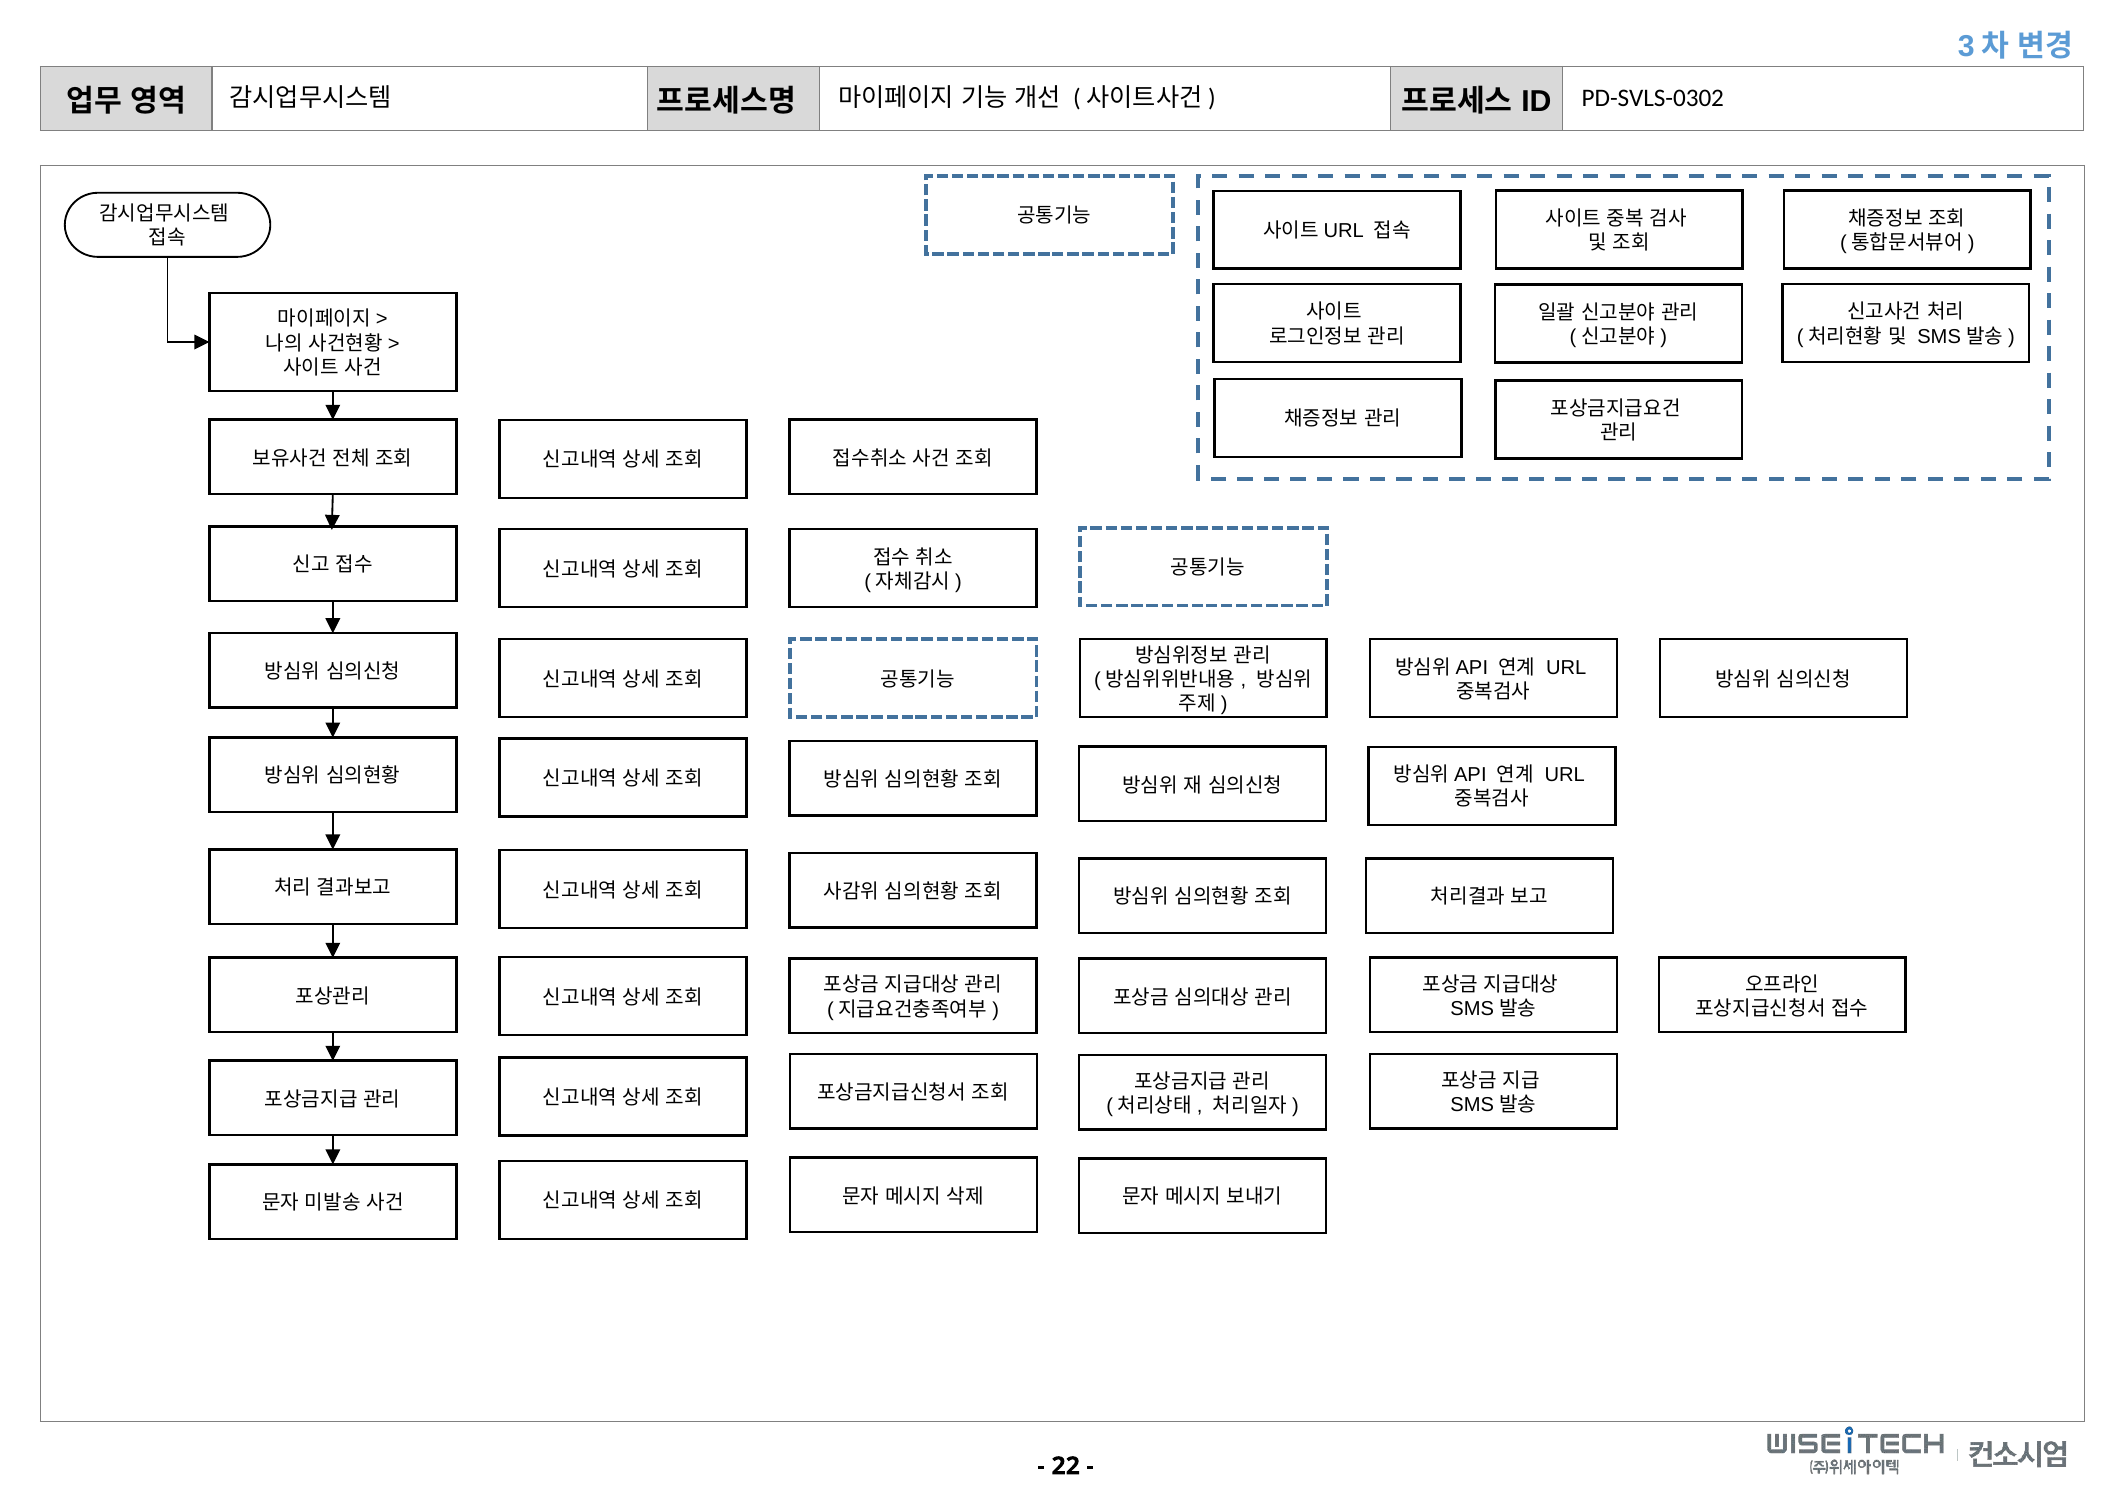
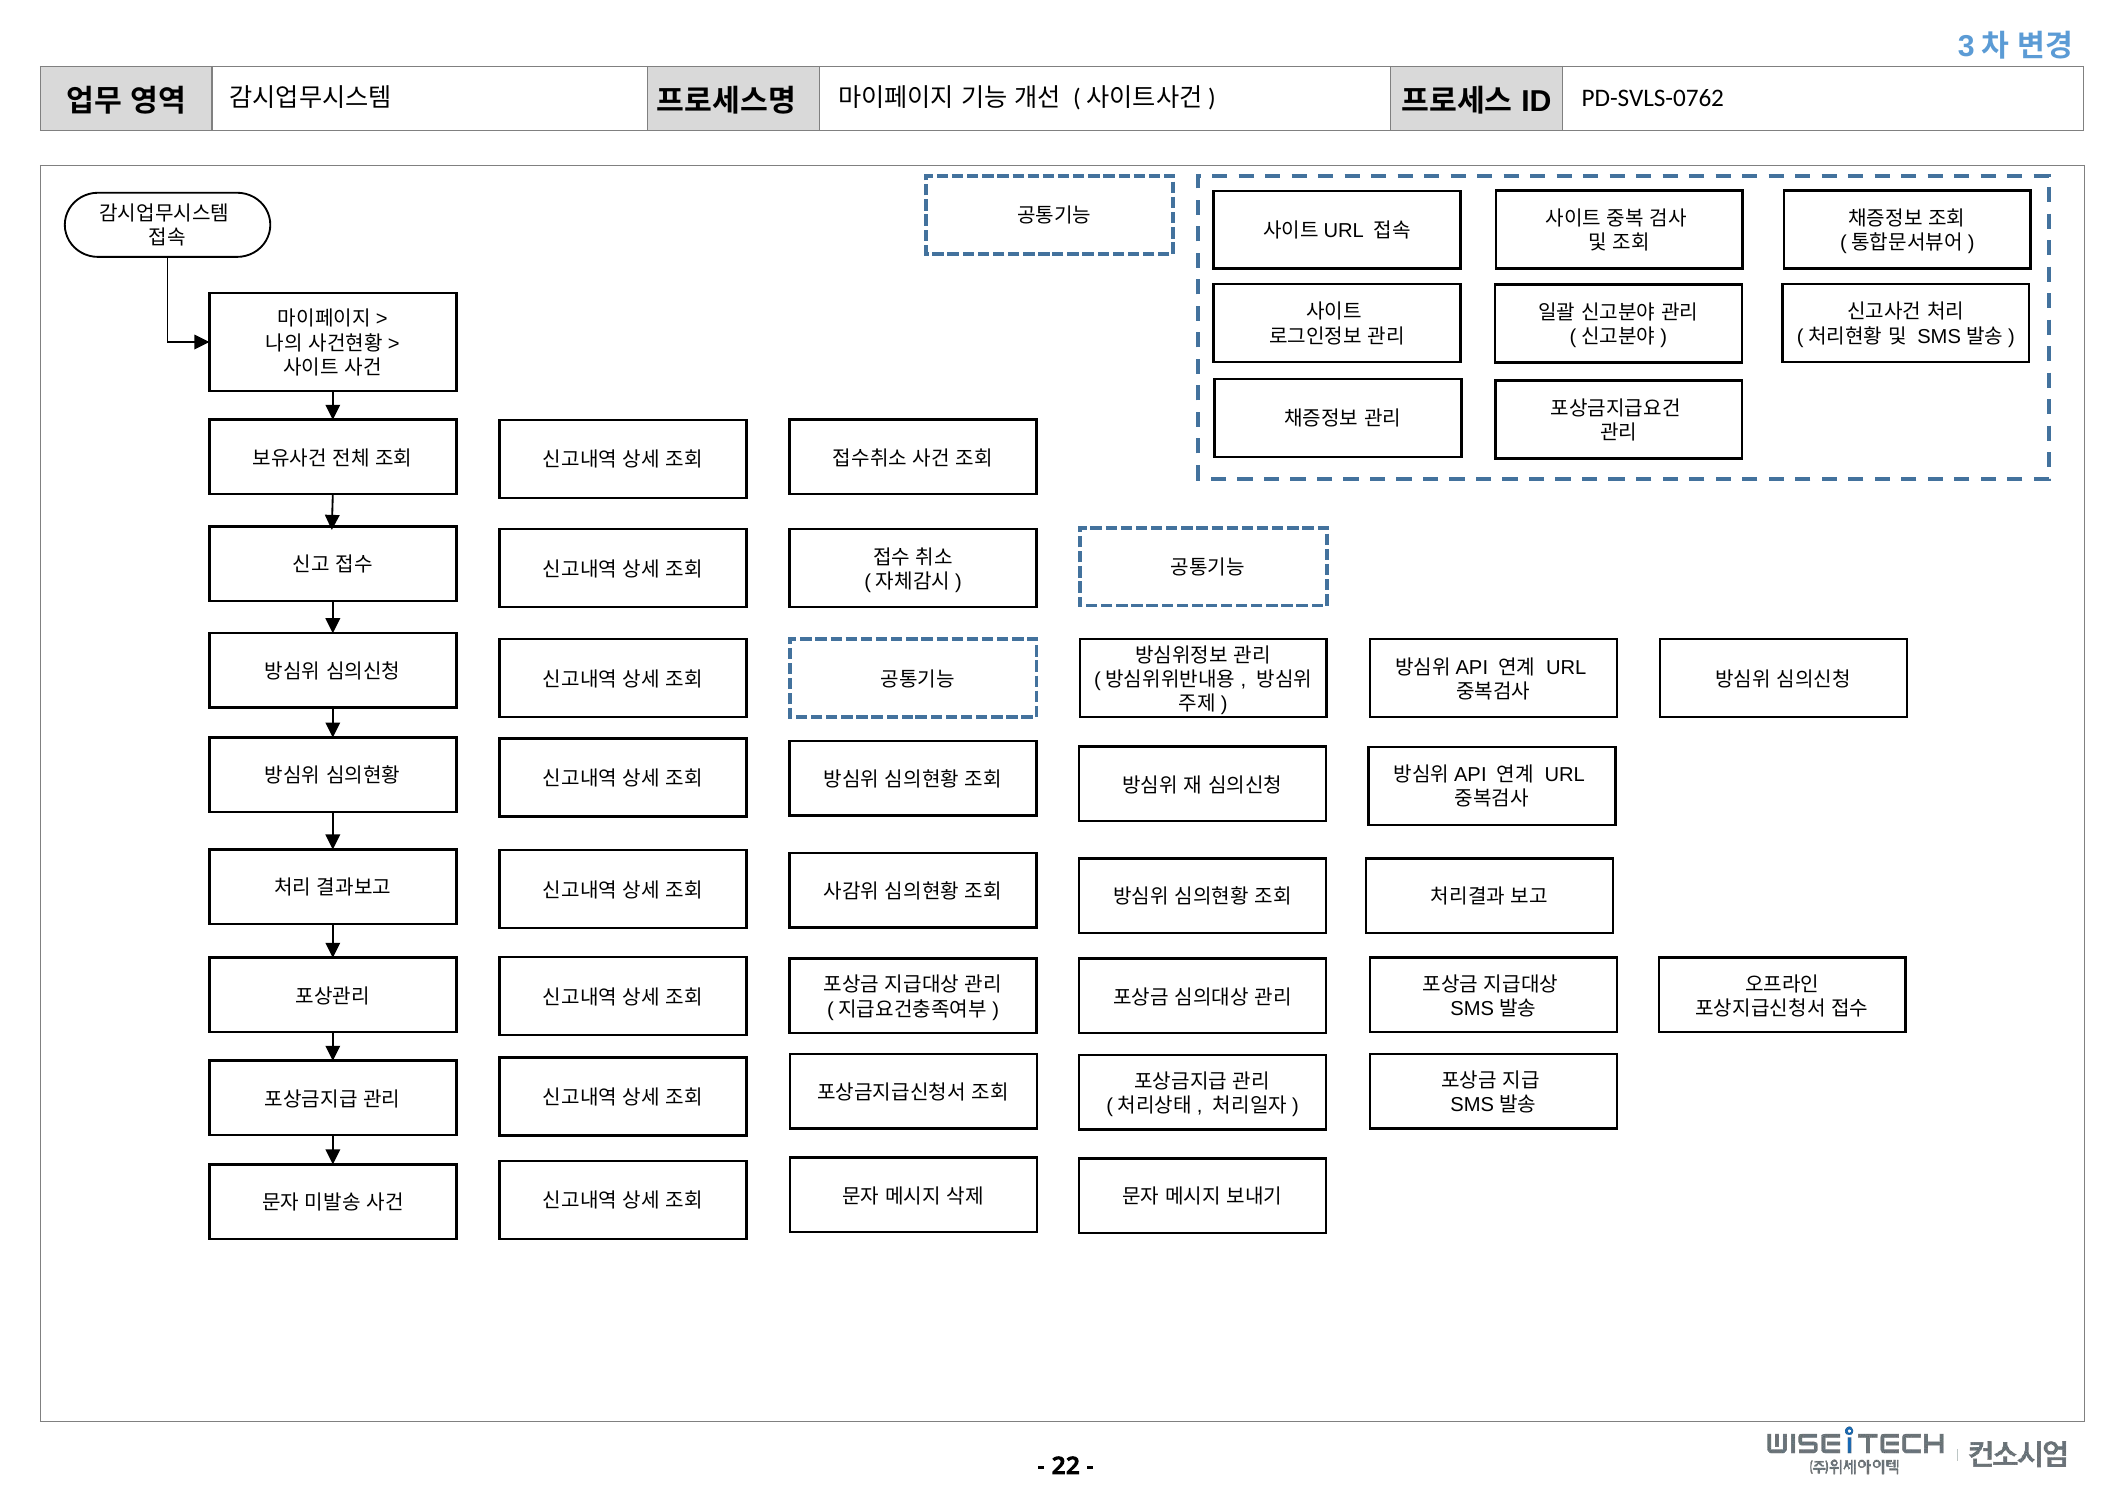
PD-SVLS-0302: PD-SVLS-0302 -> PD-SVLS-0762
